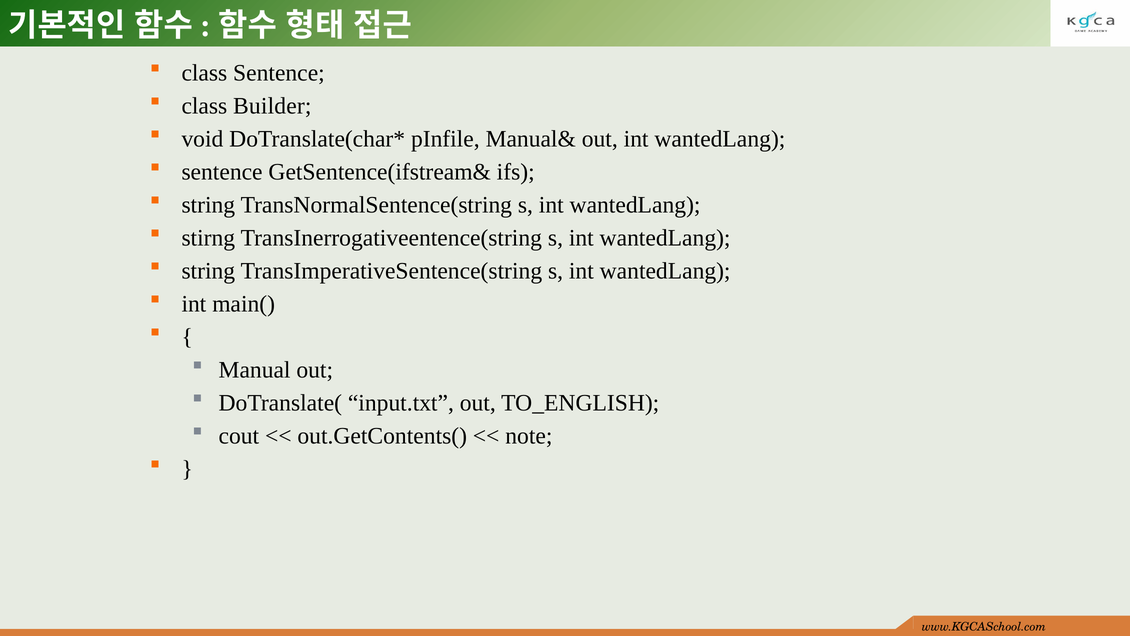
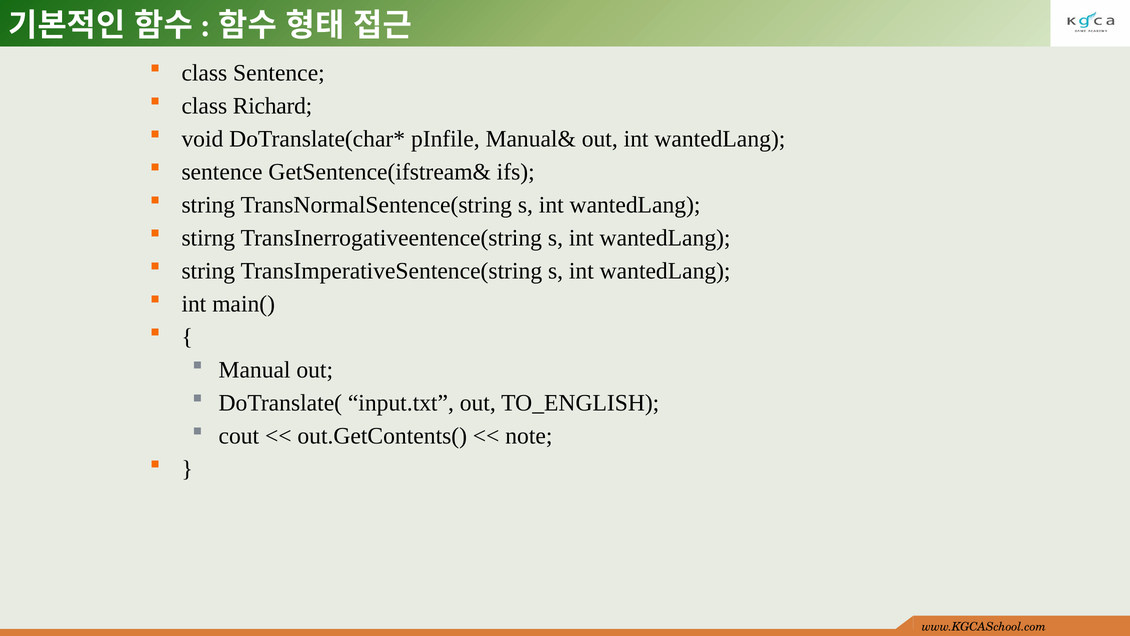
Builder: Builder -> Richard
